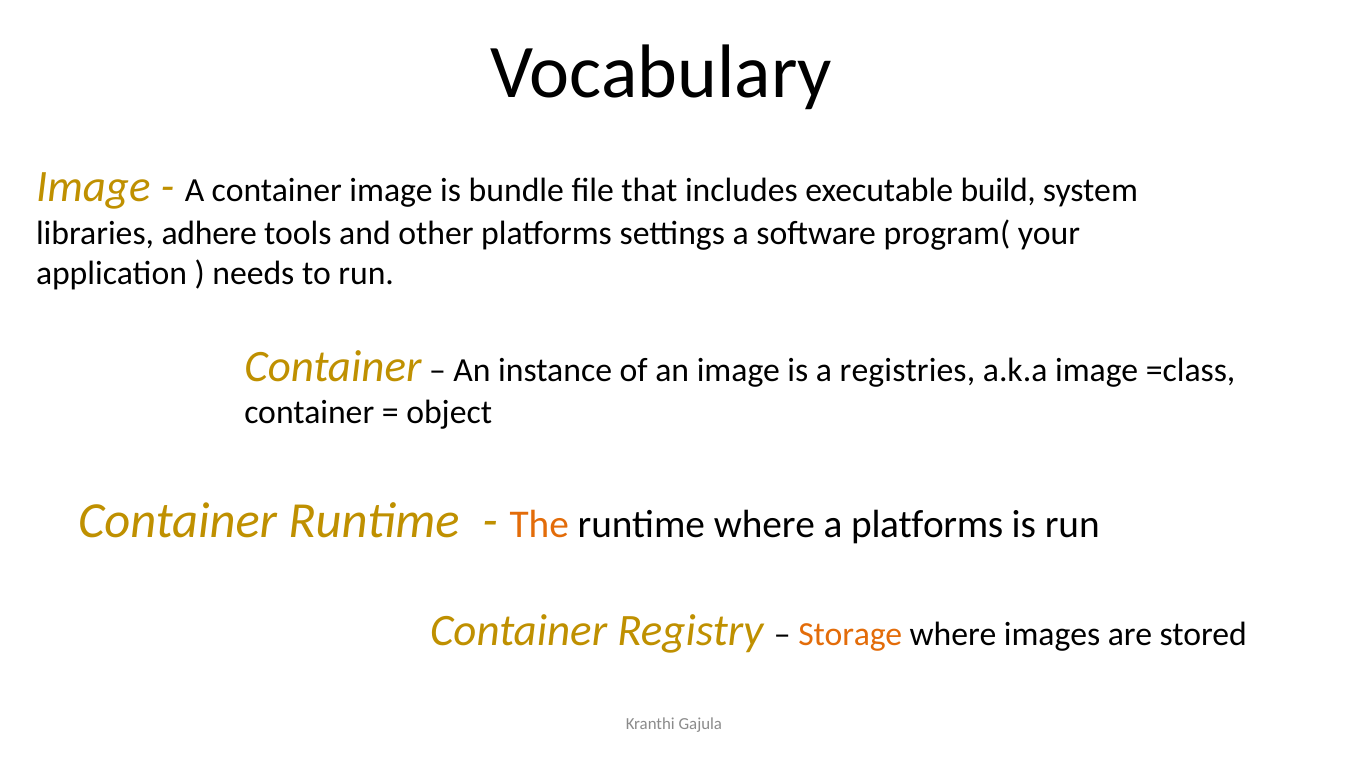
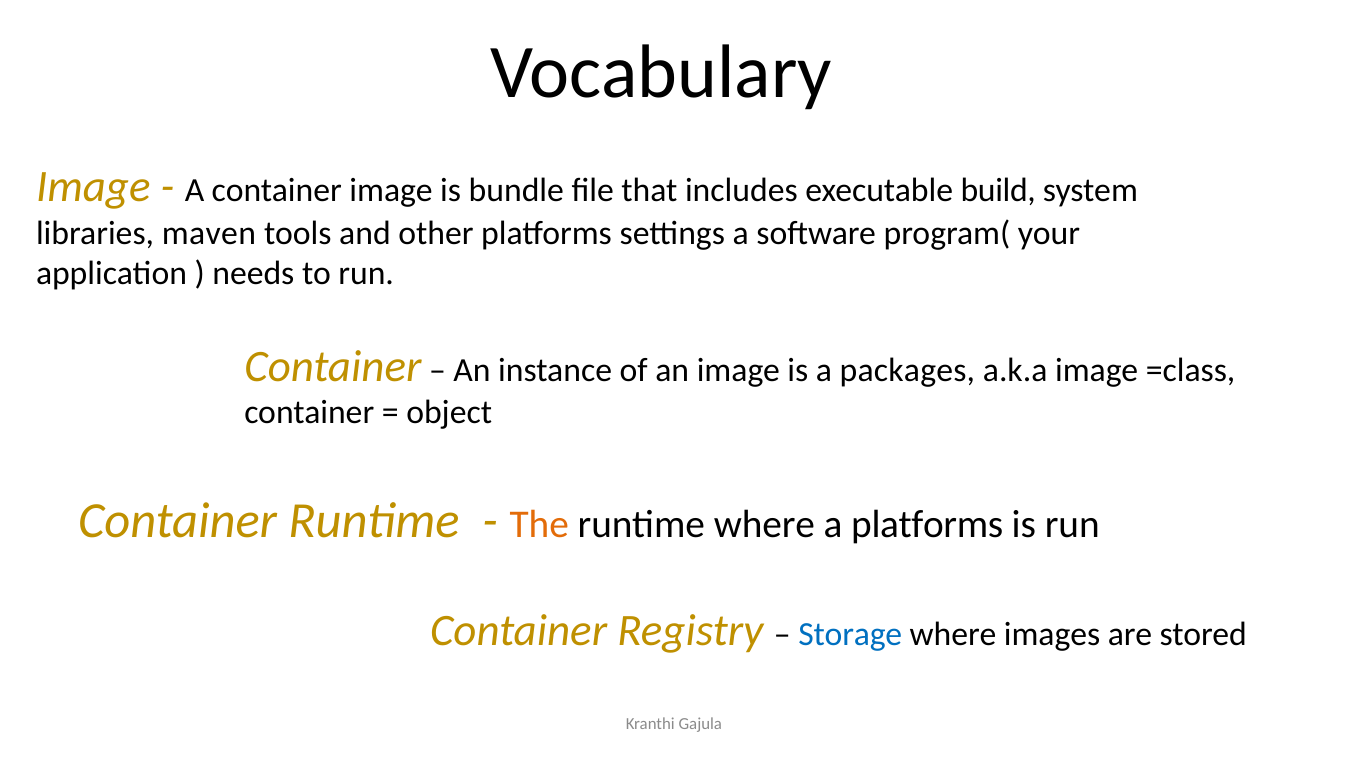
adhere: adhere -> maven
registries: registries -> packages
Storage colour: orange -> blue
